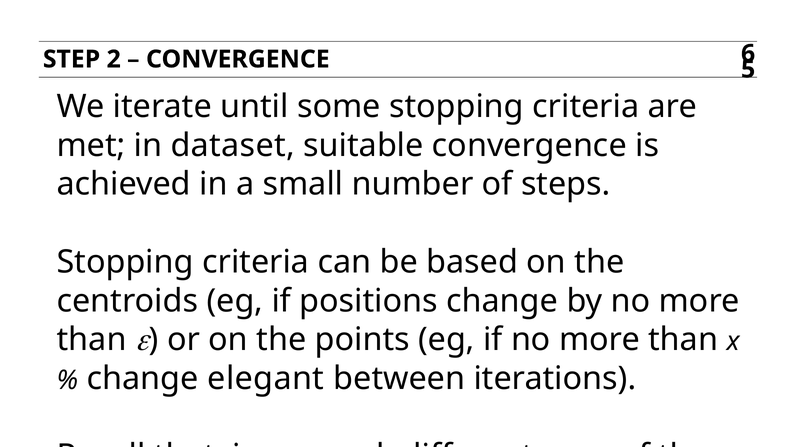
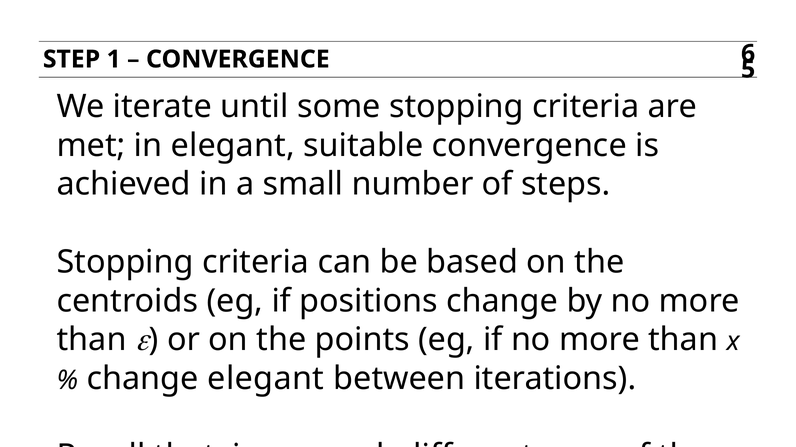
2: 2 -> 1
in dataset: dataset -> elegant
